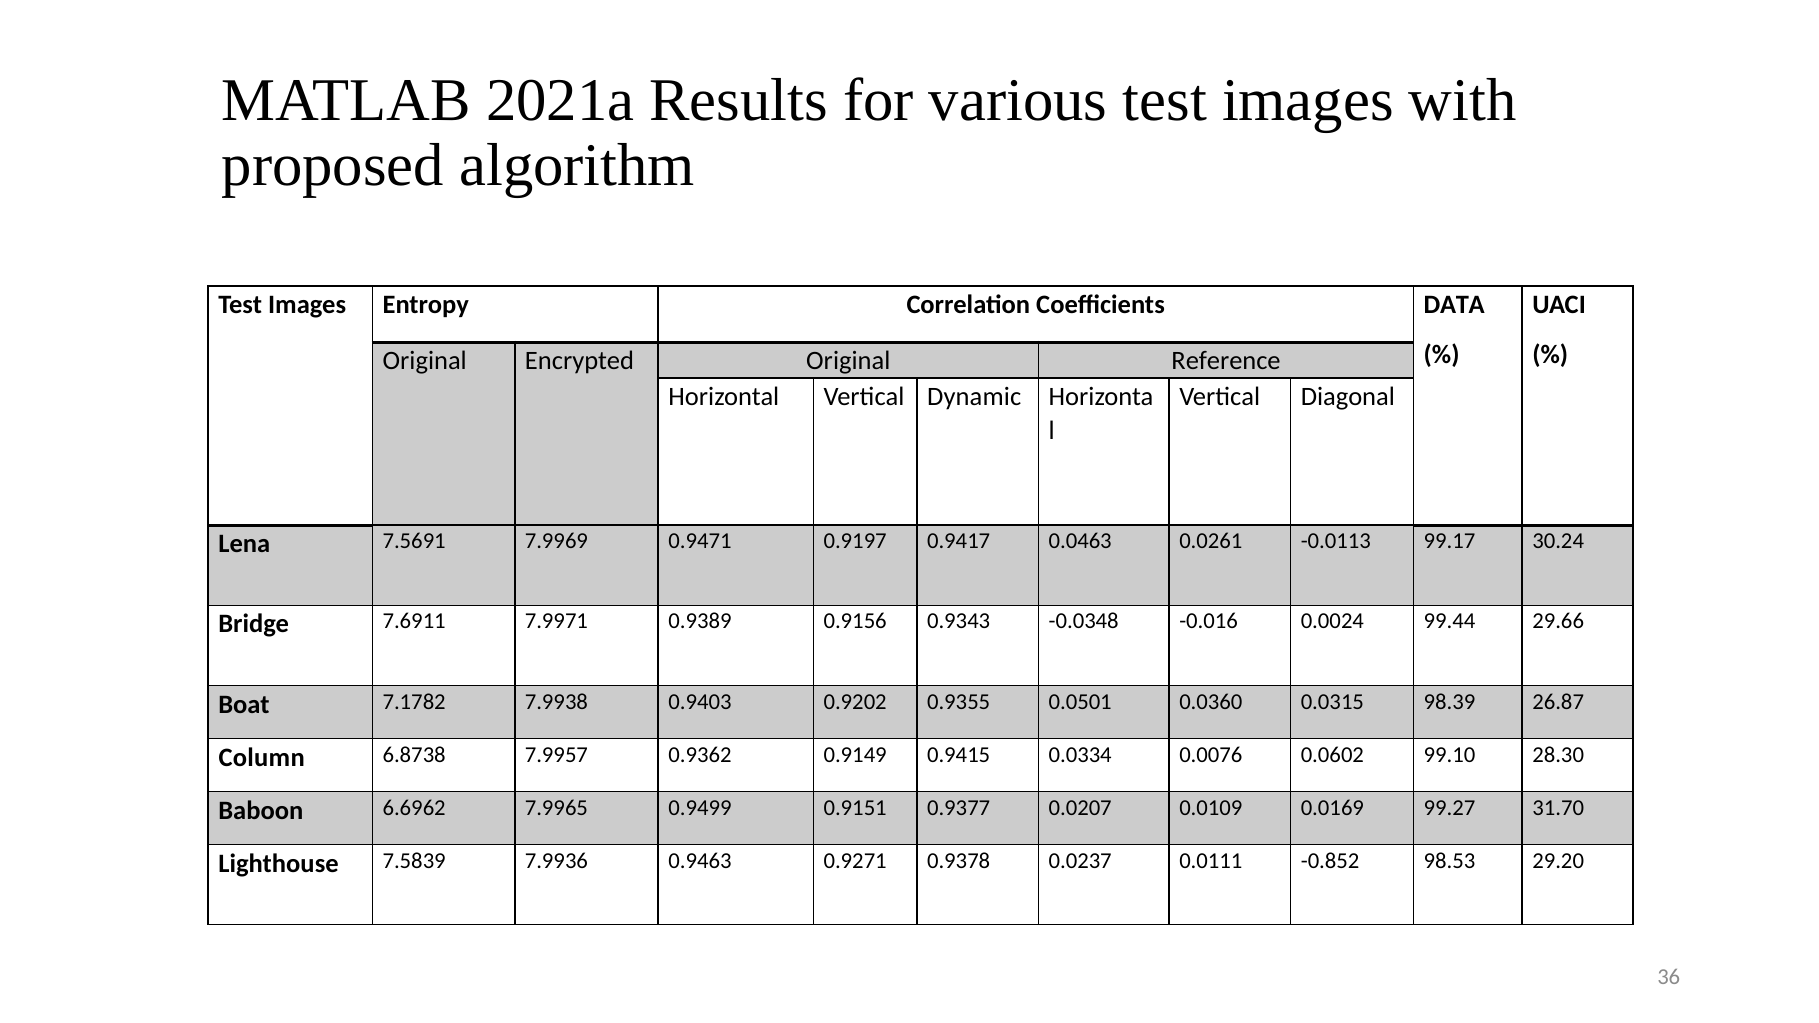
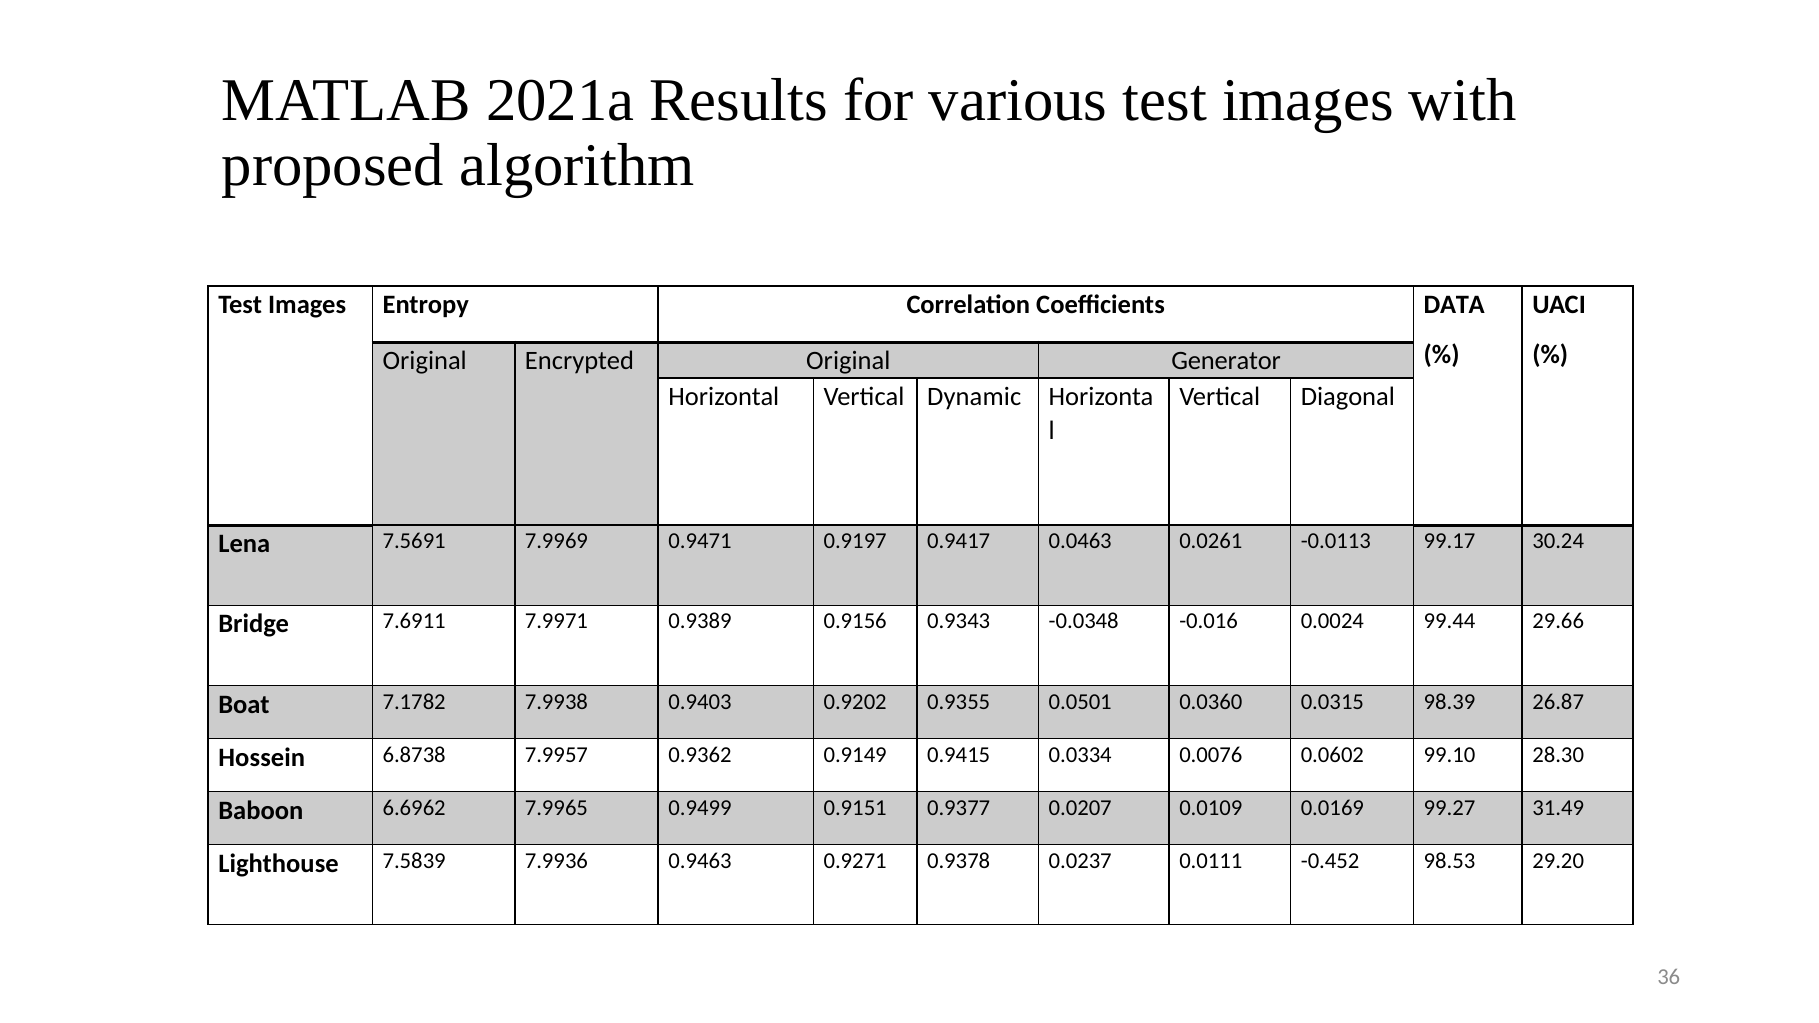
Reference: Reference -> Generator
Column: Column -> Hossein
31.70: 31.70 -> 31.49
-0.852: -0.852 -> -0.452
